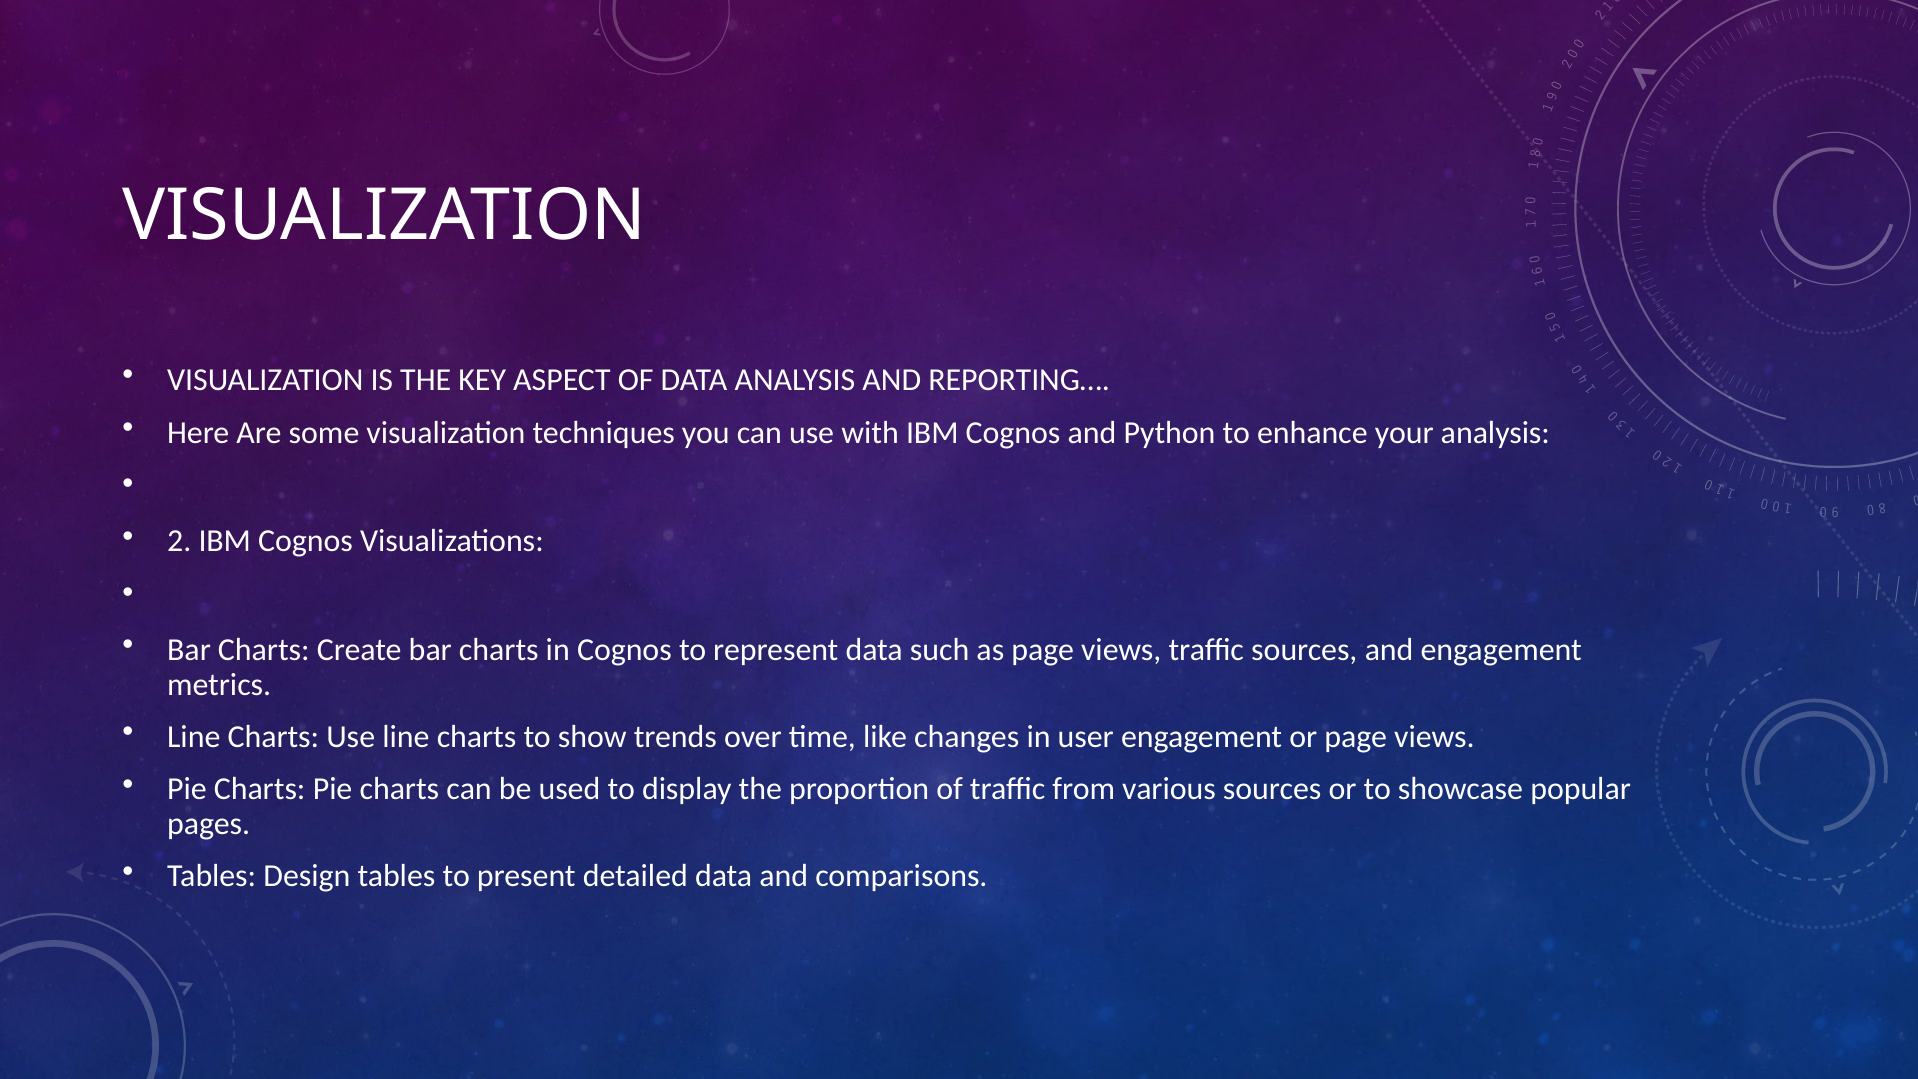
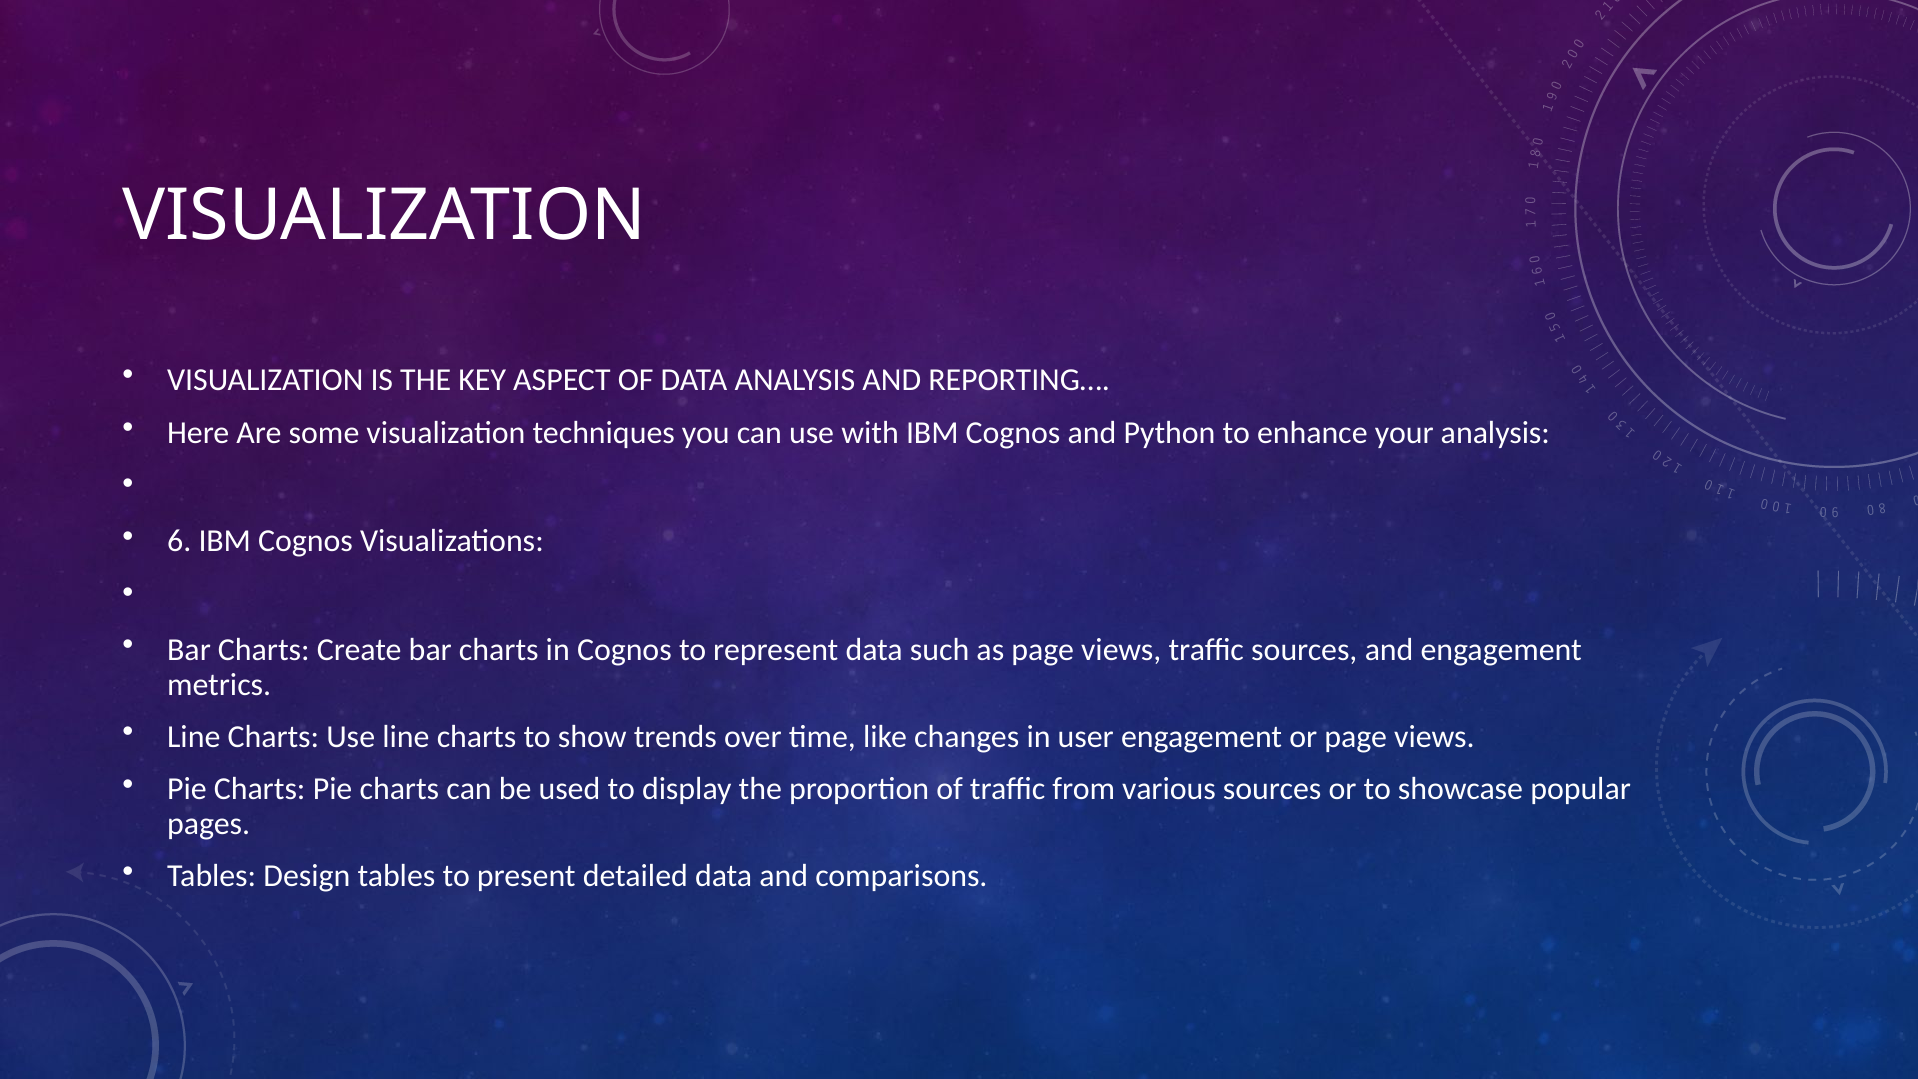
2: 2 -> 6
